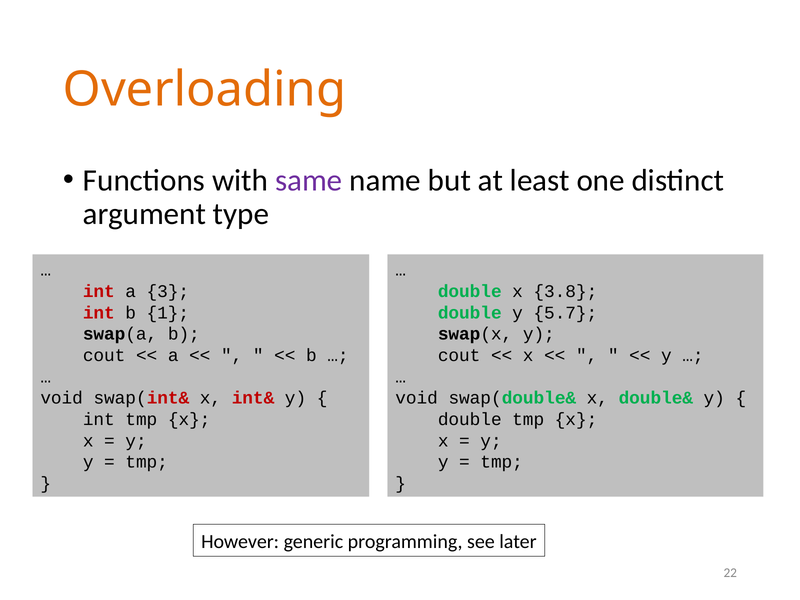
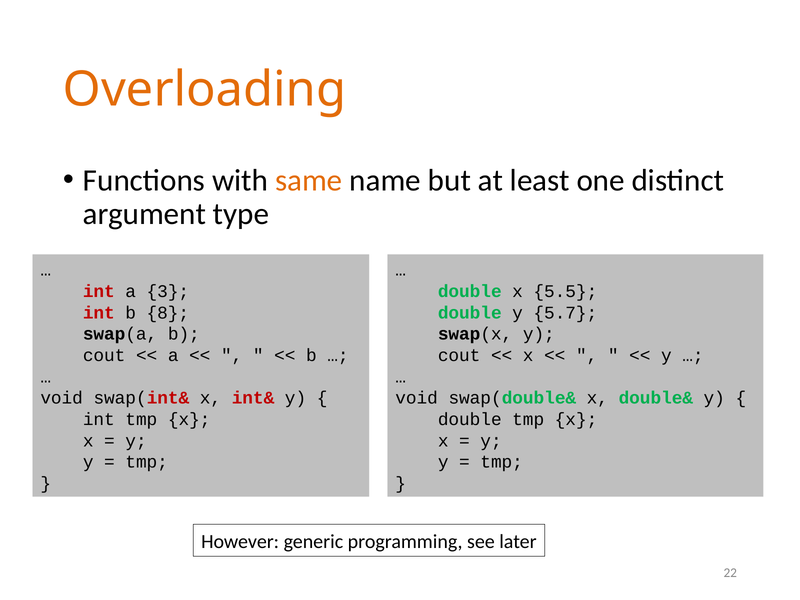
same colour: purple -> orange
3.8: 3.8 -> 5.5
1: 1 -> 8
